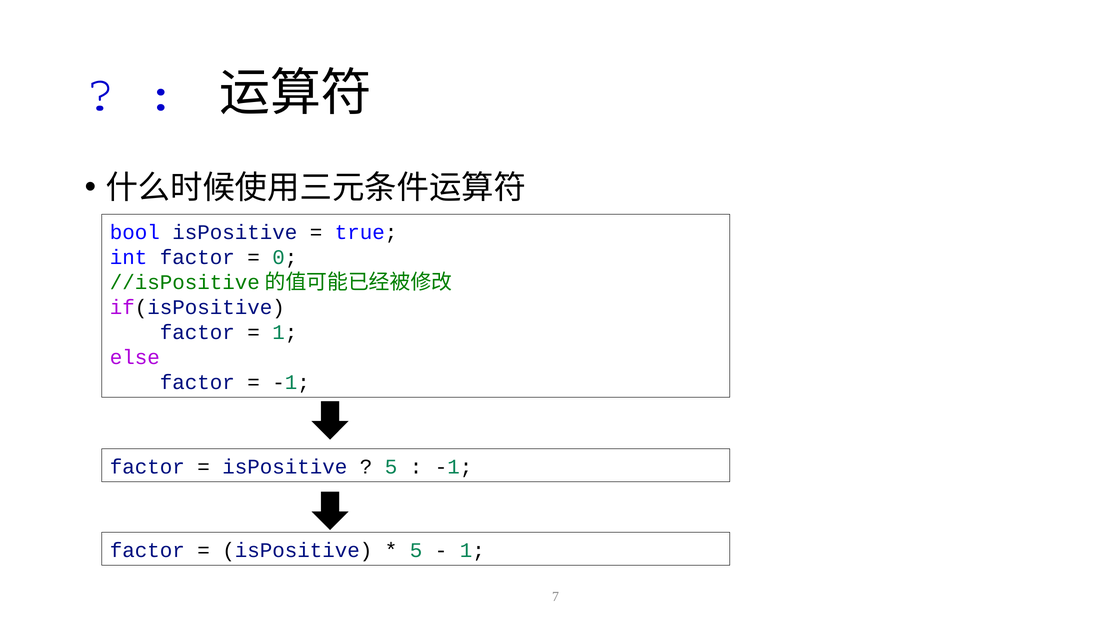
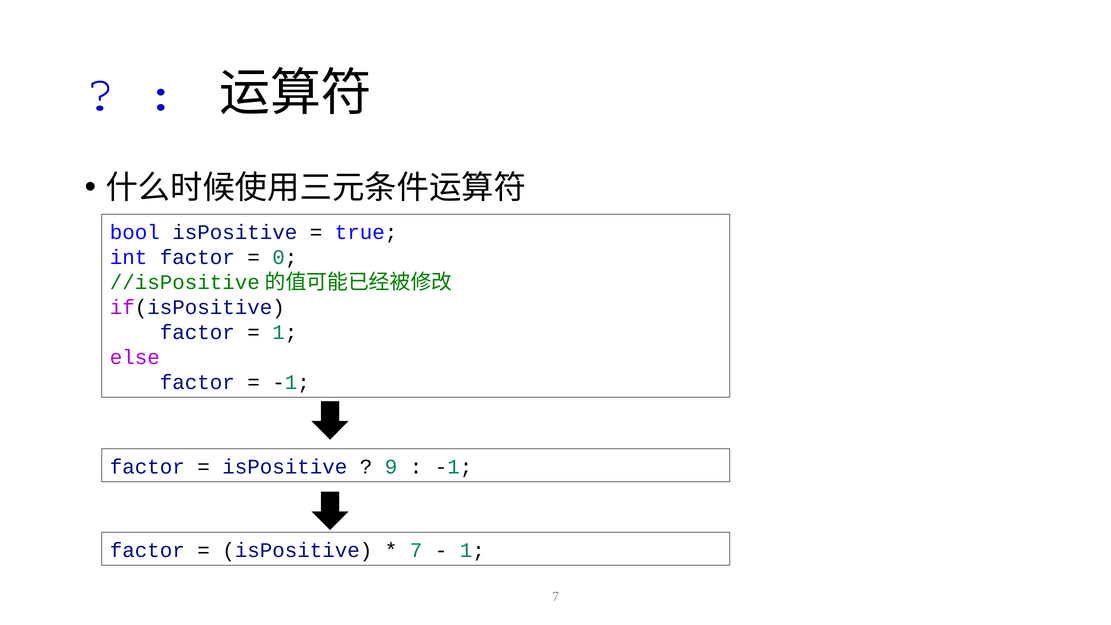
5 at (391, 467): 5 -> 9
5 at (416, 550): 5 -> 7
